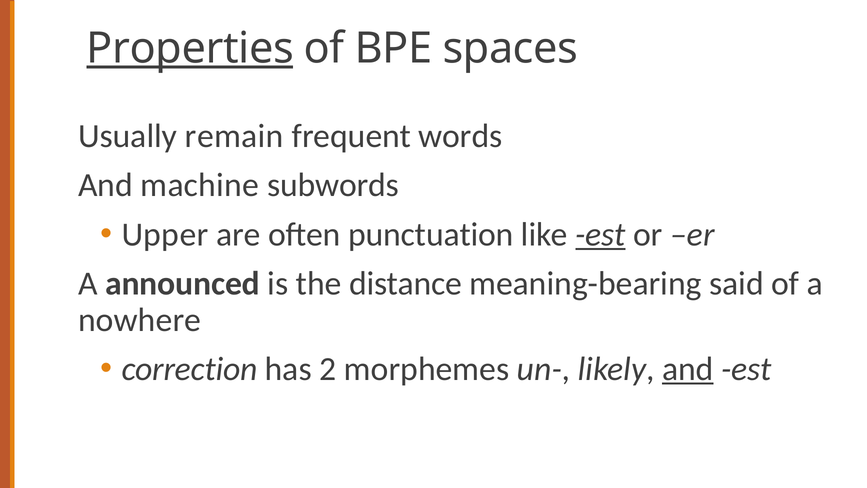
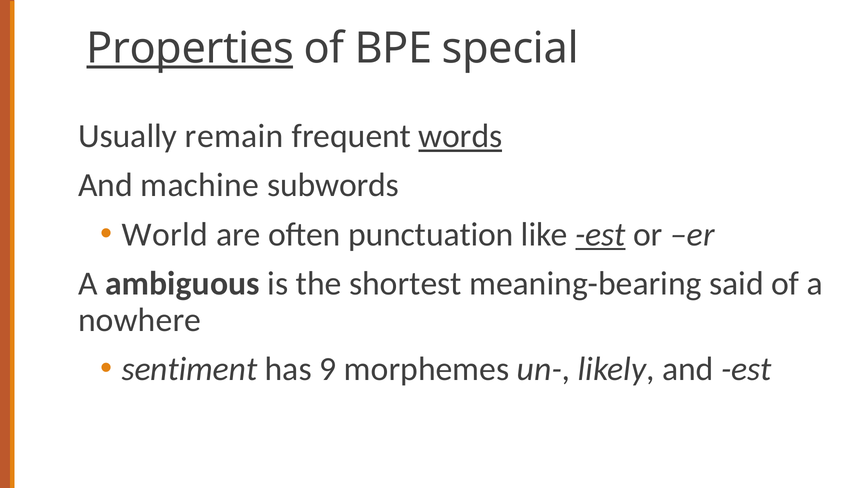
spaces: spaces -> special
words underline: none -> present
Upper: Upper -> World
announced: announced -> ambiguous
distance: distance -> shortest
correction: correction -> sentiment
2: 2 -> 9
and at (688, 369) underline: present -> none
